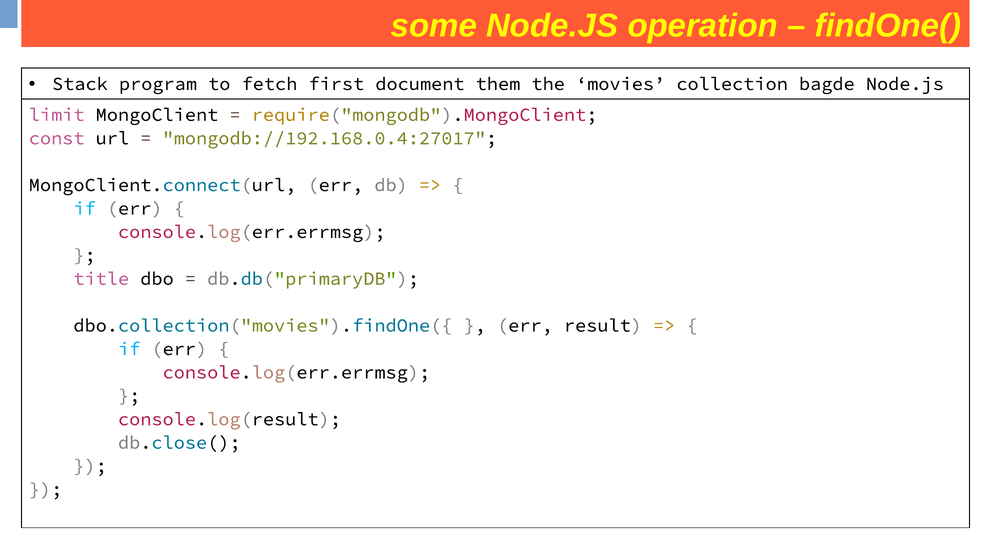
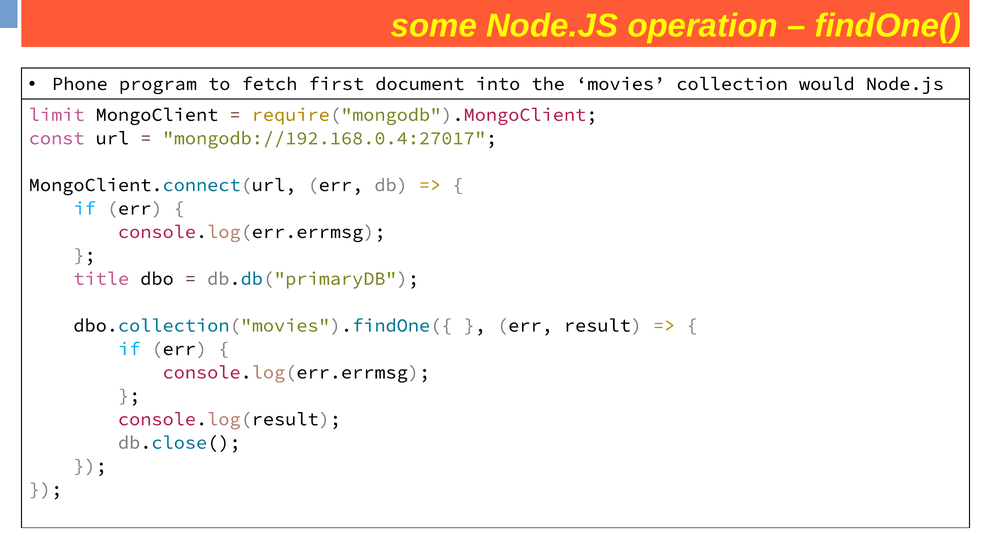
Stack: Stack -> Phone
them: them -> into
bagde: bagde -> would
